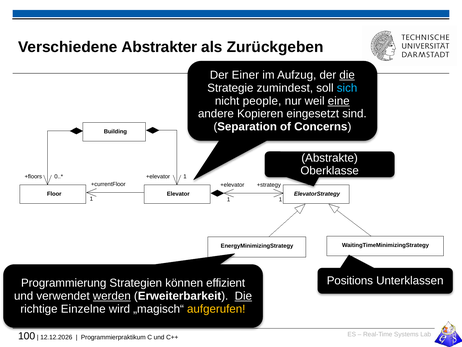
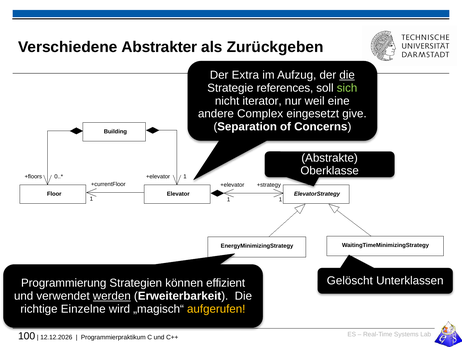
Einer: Einer -> Extra
zumindest: zumindest -> references
sich colour: light blue -> light green
people: people -> iterator
eine underline: present -> none
Kopieren: Kopieren -> Complex
sind: sind -> give
Positions: Positions -> Gelöscht
Die at (243, 296) underline: present -> none
